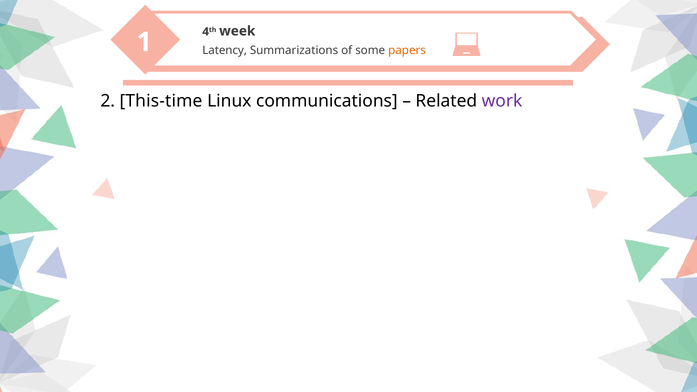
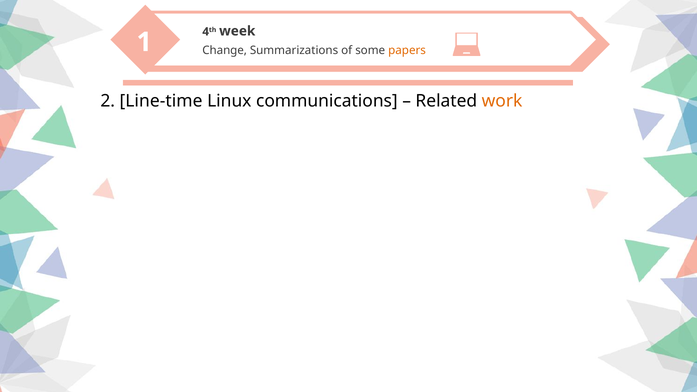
Latency: Latency -> Change
This-time: This-time -> Line-time
work colour: purple -> orange
